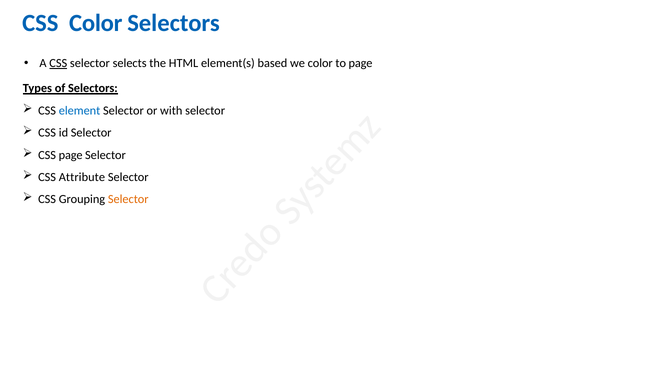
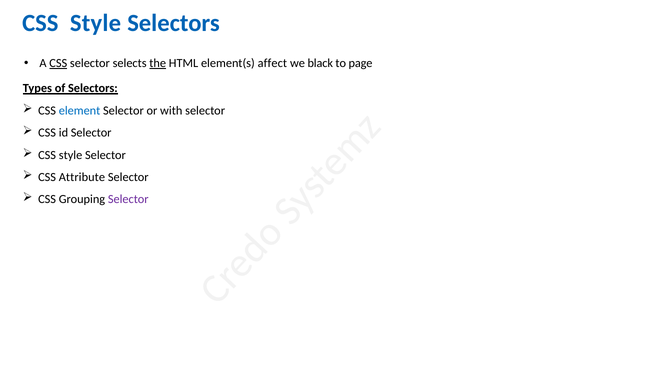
Color at (96, 23): Color -> Style
the underline: none -> present
based: based -> affect
we color: color -> black
page at (71, 155): page -> style
Selector at (128, 199) colour: orange -> purple
